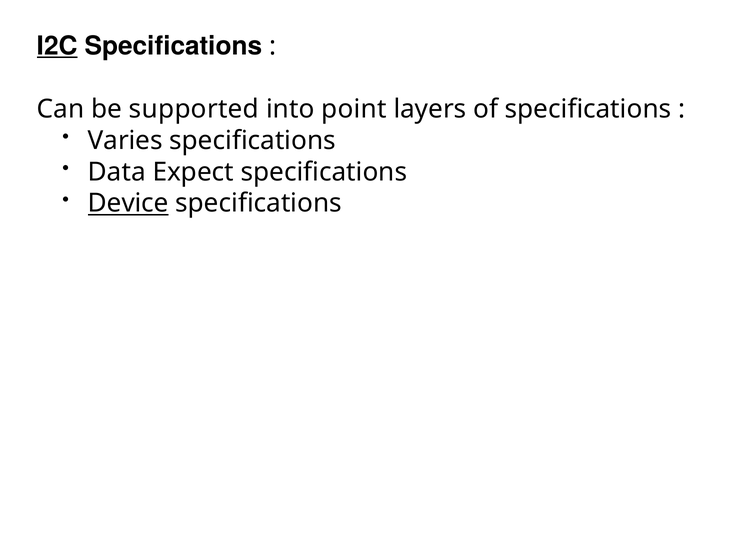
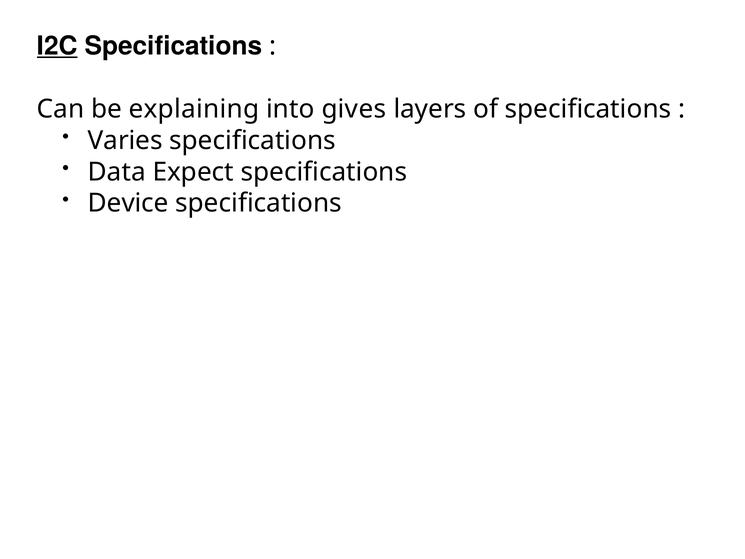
supported: supported -> explaining
point: point -> gives
Device underline: present -> none
